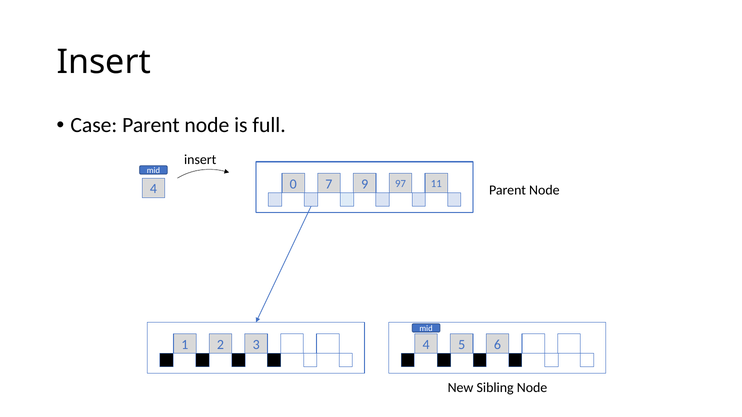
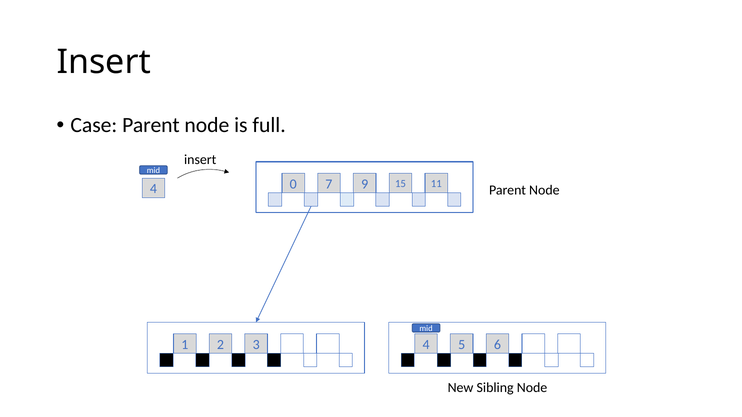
97: 97 -> 15
